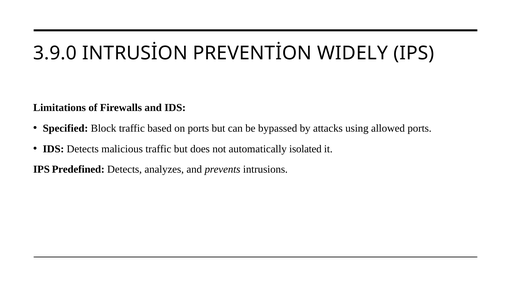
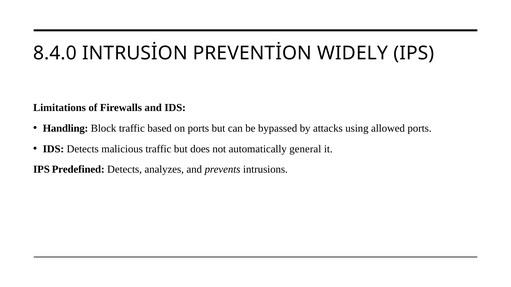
3.9.0: 3.9.0 -> 8.4.0
Specified: Specified -> Handling
isolated: isolated -> general
